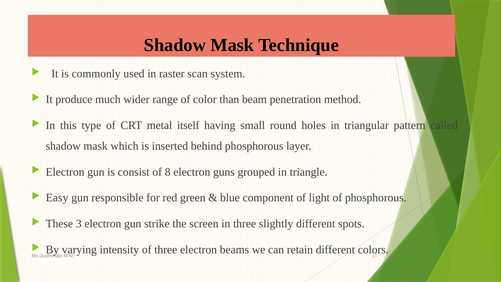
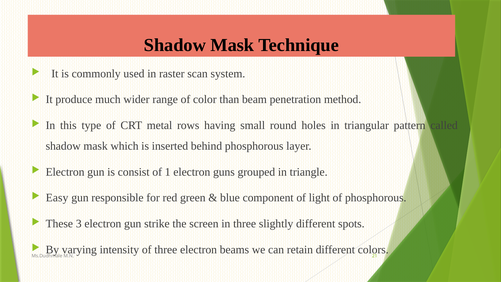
itself: itself -> rows
8: 8 -> 1
